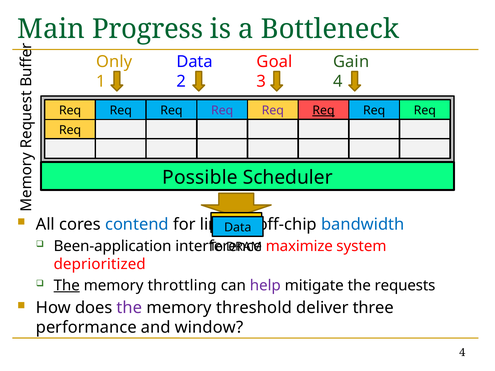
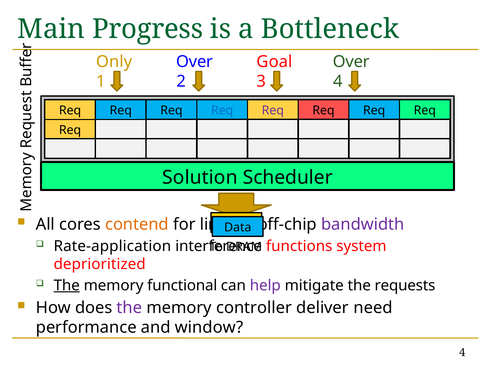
Data at (195, 62): Data -> Over
Gain at (351, 62): Gain -> Over
Req at (222, 111) colour: purple -> blue
Req at (323, 111) underline: present -> none
Possible: Possible -> Solution
contend colour: blue -> orange
bandwidth colour: blue -> purple
Been-application: Been-application -> Rate-application
maximize: maximize -> functions
throttling: throttling -> functional
threshold: threshold -> controller
three: three -> need
